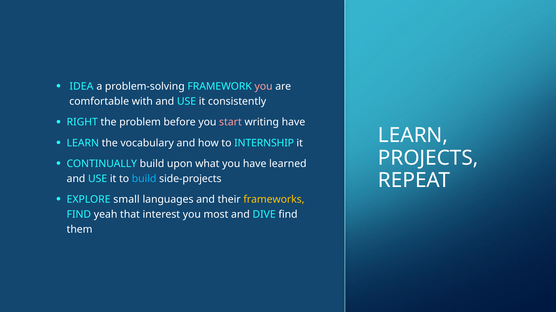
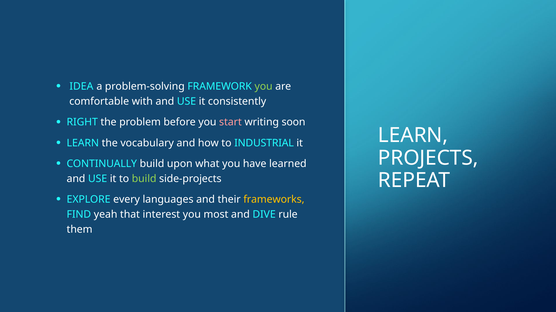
you at (264, 87) colour: pink -> light green
writing have: have -> soon
INTERNSHIP: INTERNSHIP -> INDUSTRIAL
build at (144, 179) colour: light blue -> light green
small: small -> every
DIVE find: find -> rule
